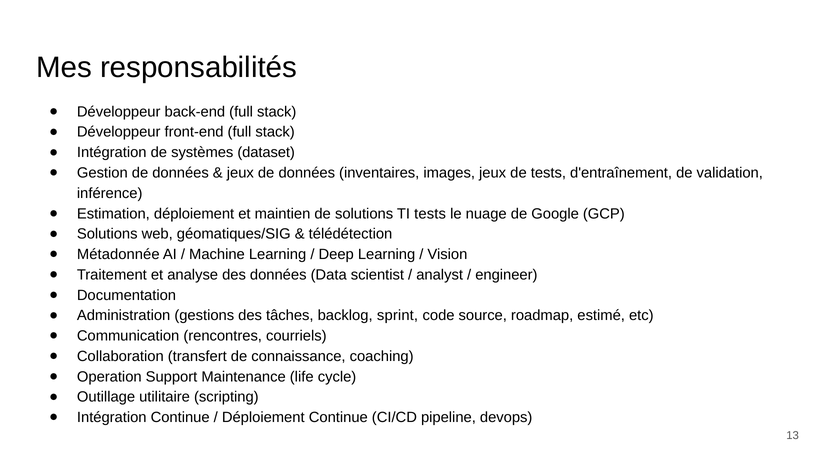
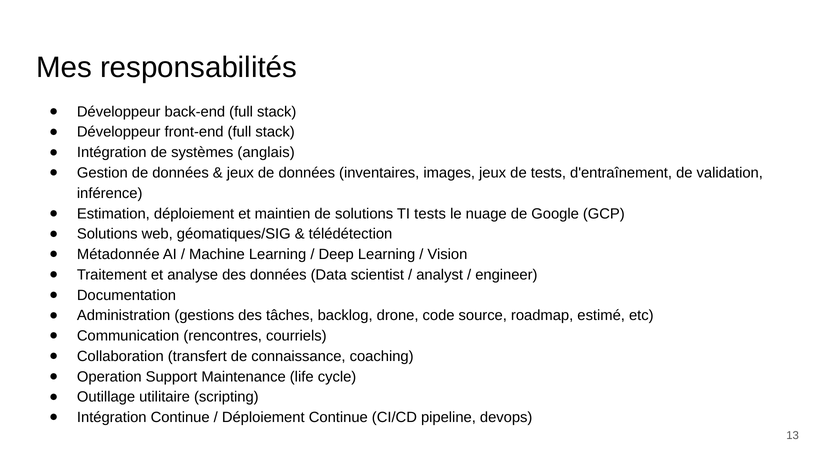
dataset: dataset -> anglais
sprint: sprint -> drone
